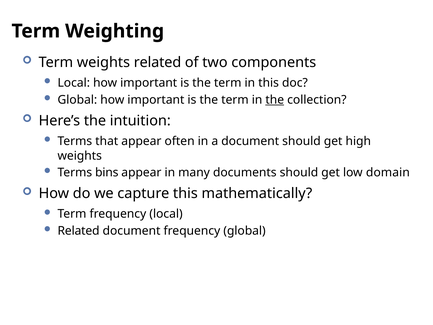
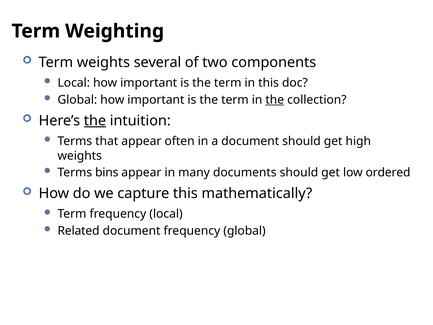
weights related: related -> several
the at (95, 121) underline: none -> present
domain: domain -> ordered
